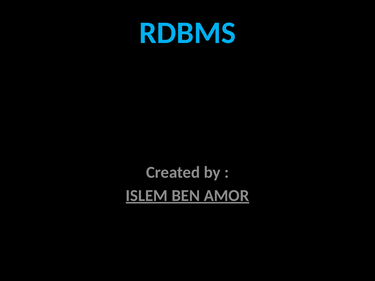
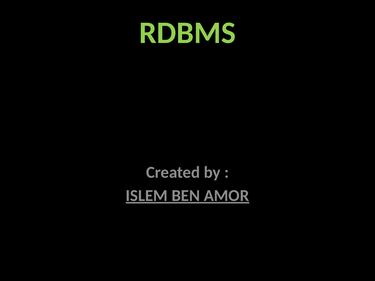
RDBMS colour: light blue -> light green
